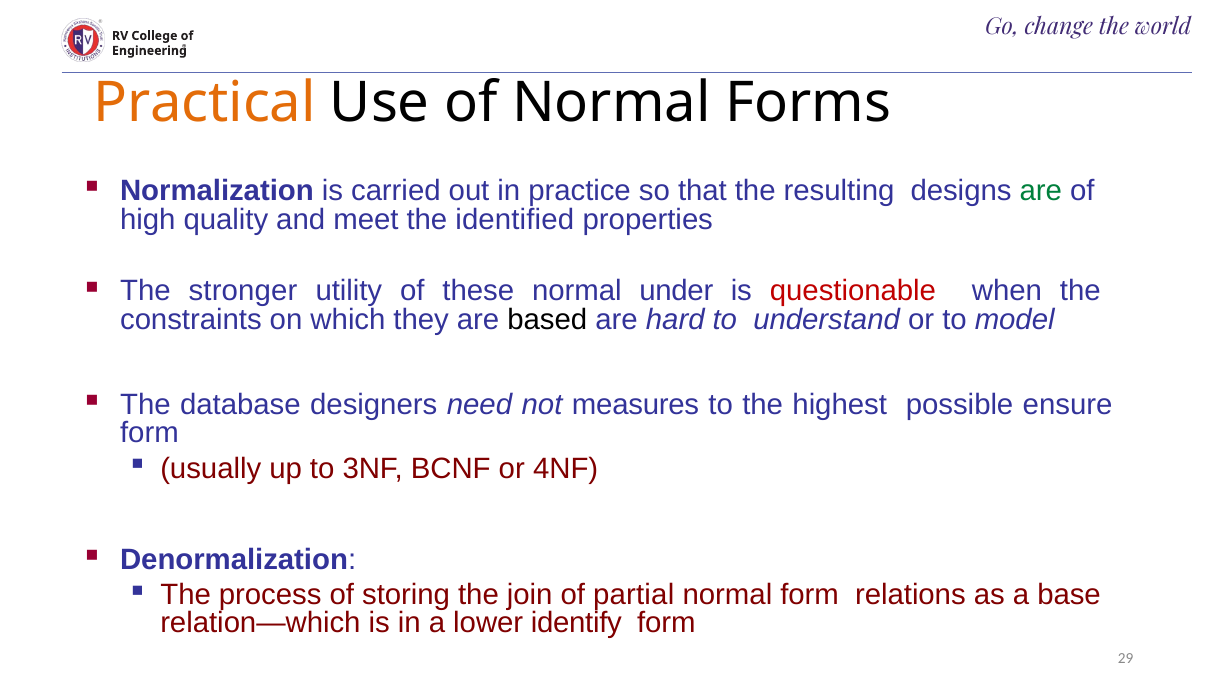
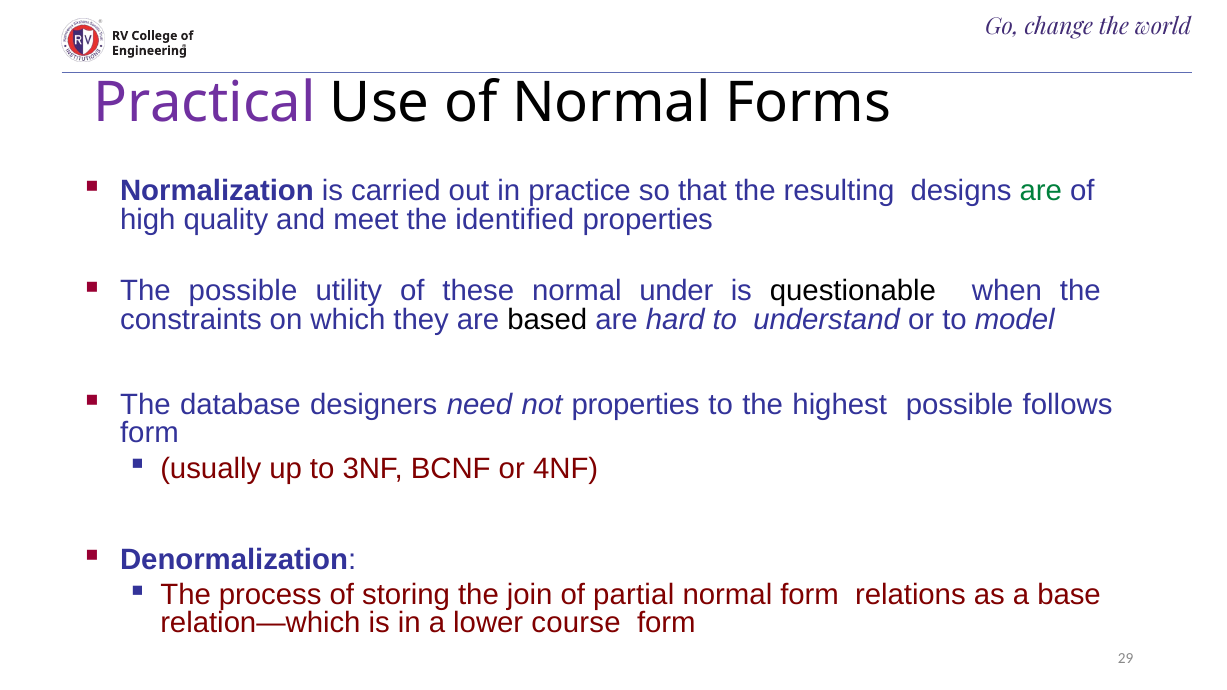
Practical colour: orange -> purple
The stronger: stronger -> possible
questionable colour: red -> black
not measures: measures -> properties
ensure: ensure -> follows
identify: identify -> course
